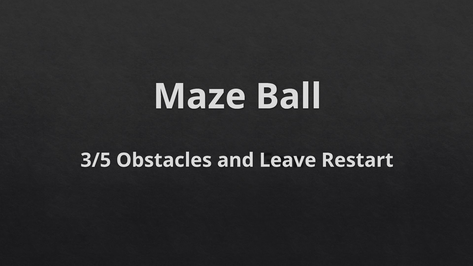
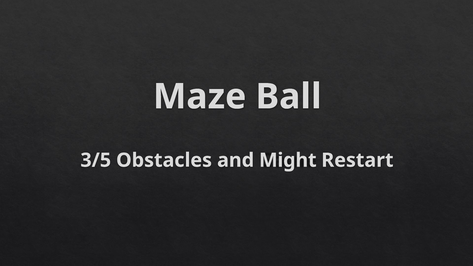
Leave: Leave -> Might
